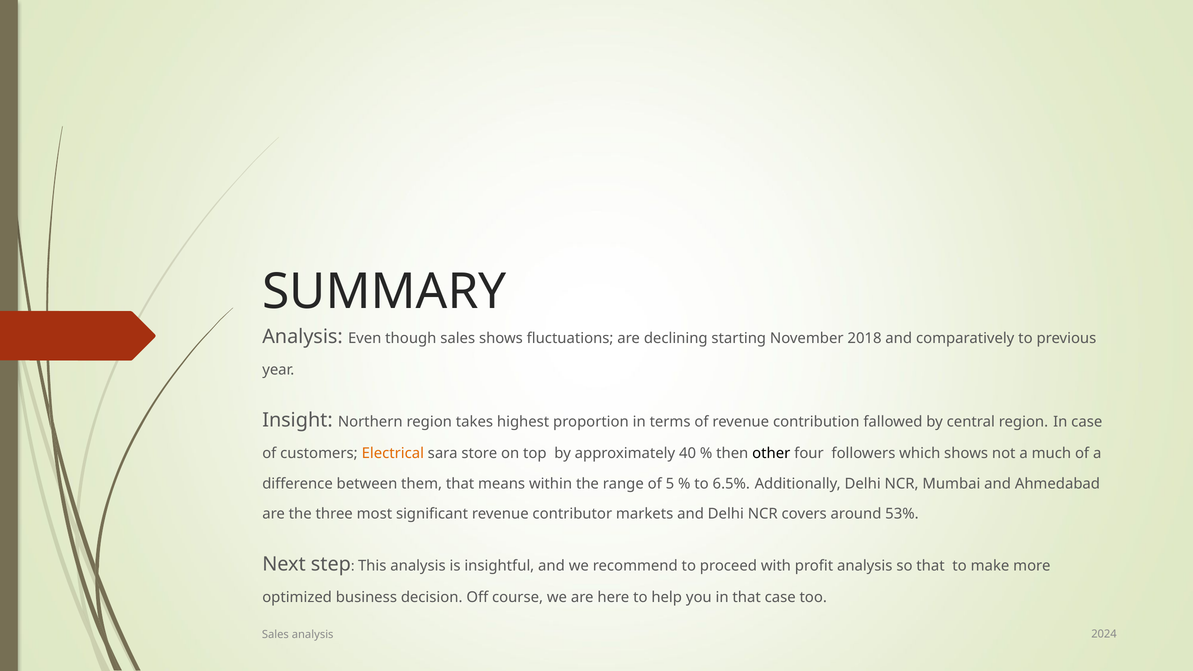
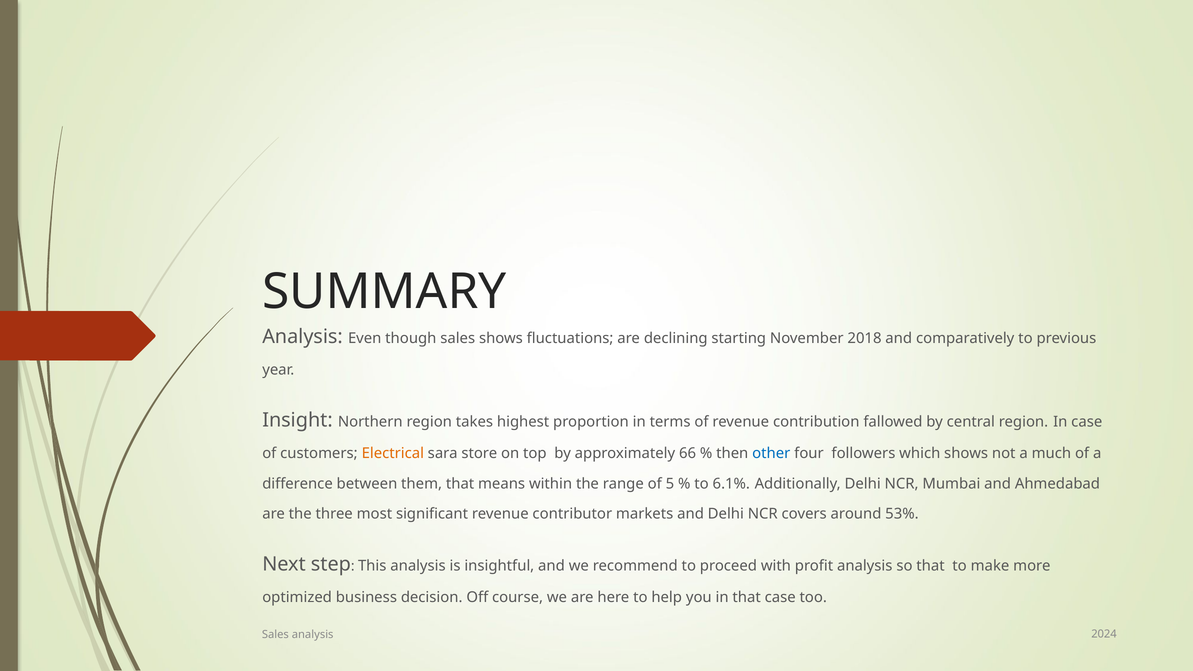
40: 40 -> 66
other colour: black -> blue
6.5%: 6.5% -> 6.1%
